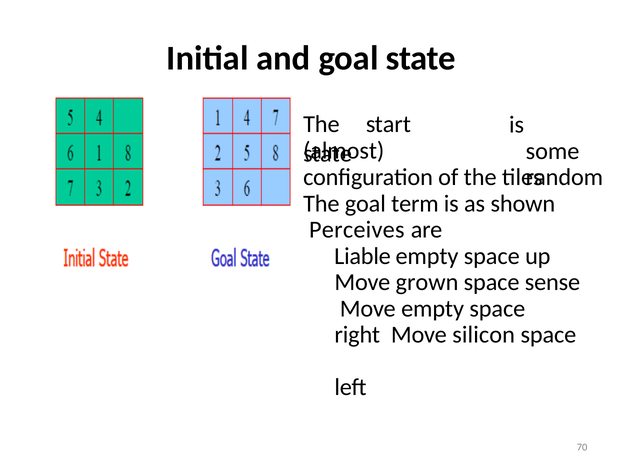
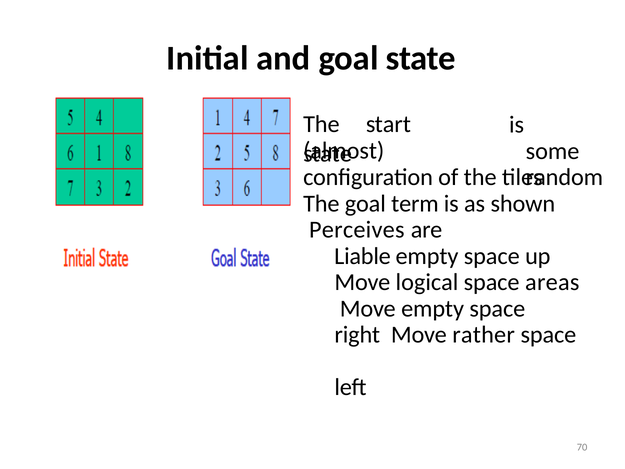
grown: grown -> logical
sense: sense -> areas
silicon: silicon -> rather
